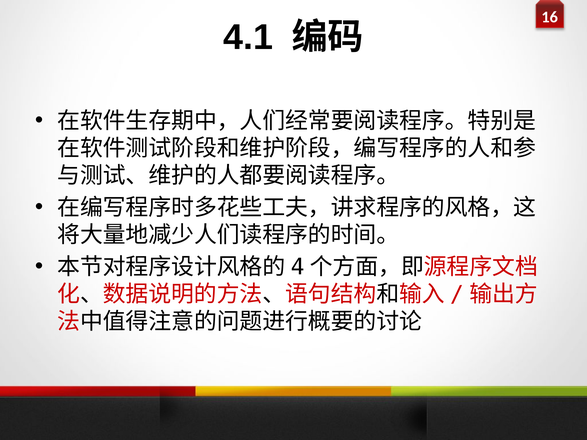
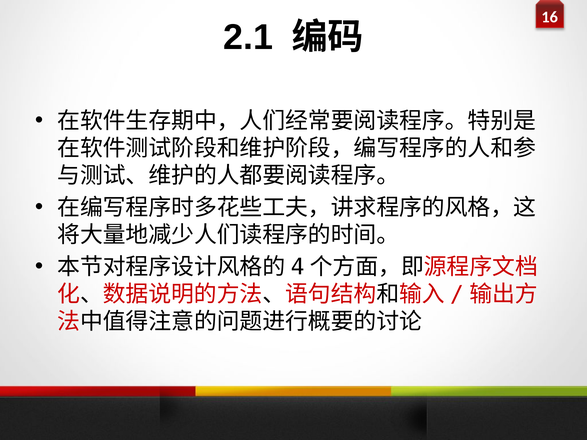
4.1: 4.1 -> 2.1
